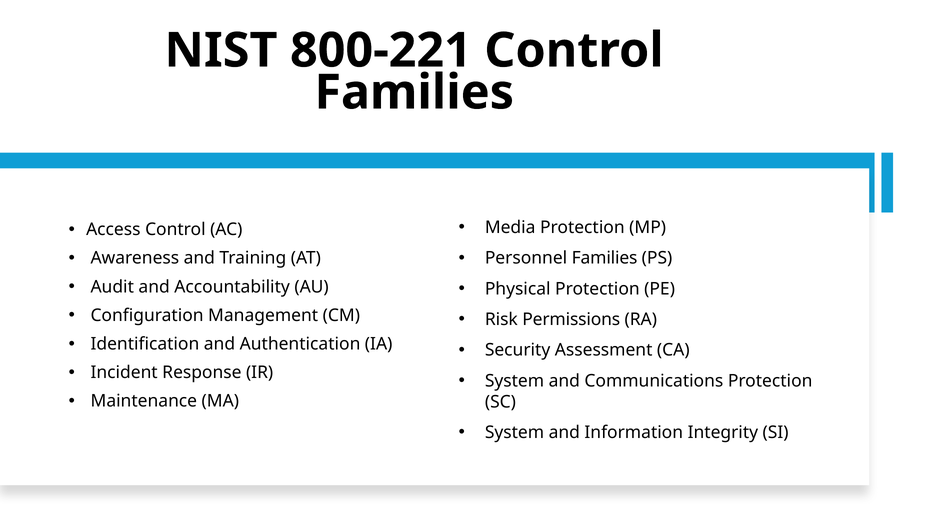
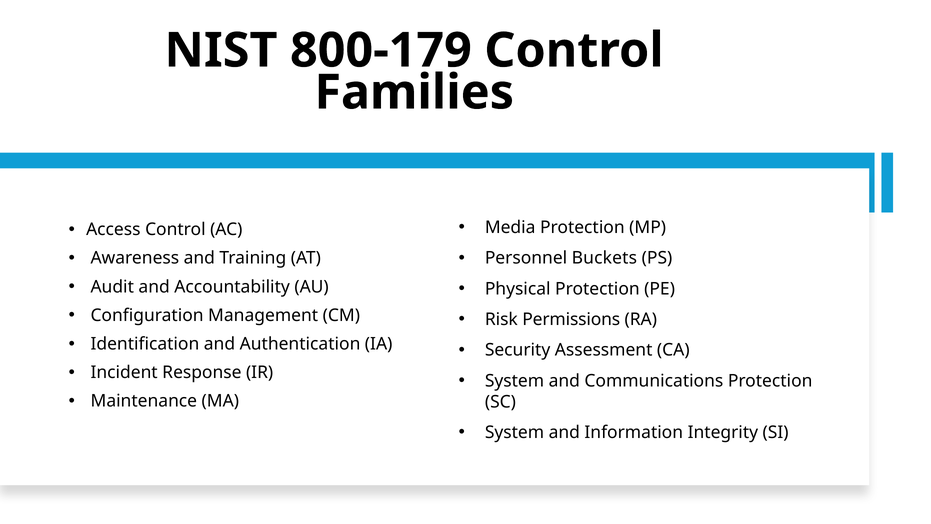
800-221: 800-221 -> 800-179
Personnel Families: Families -> Buckets
